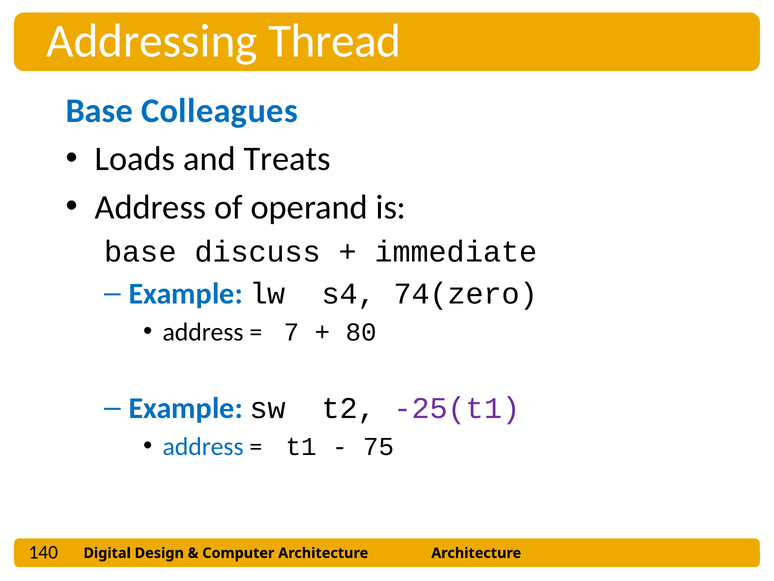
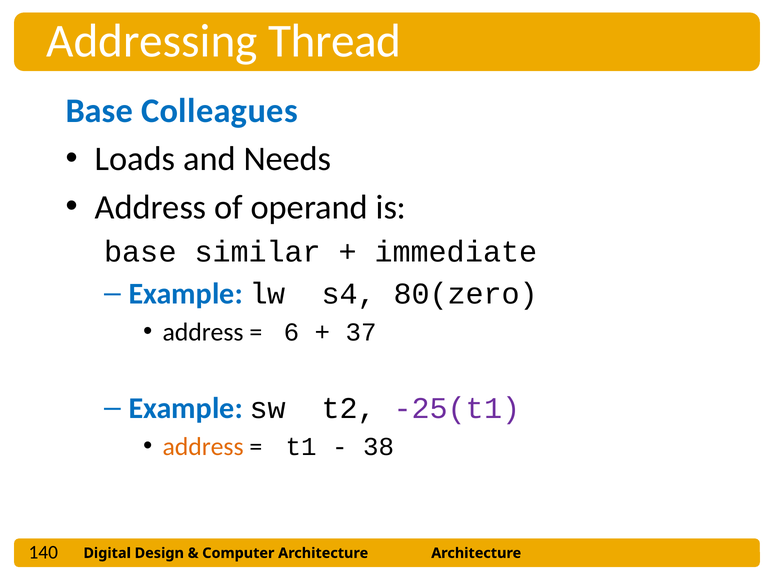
Treats: Treats -> Needs
discuss: discuss -> similar
74(zero: 74(zero -> 80(zero
7: 7 -> 6
80: 80 -> 37
address at (203, 446) colour: blue -> orange
75: 75 -> 38
